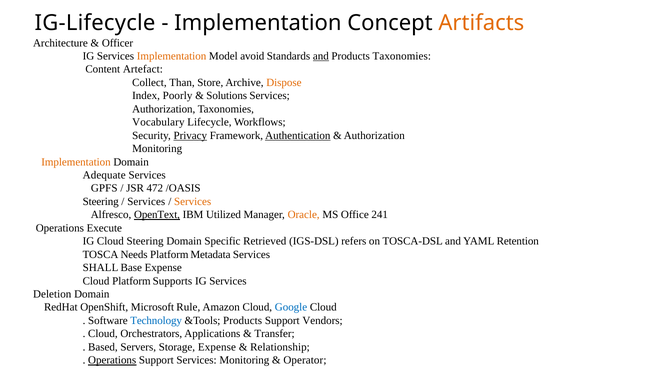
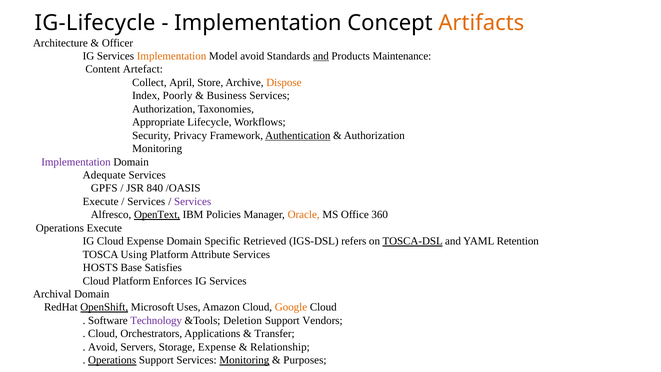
Products Taxonomies: Taxonomies -> Maintenance
Than: Than -> April
Solutions: Solutions -> Business
Vocabulary: Vocabulary -> Appropriate
Privacy underline: present -> none
Implementation at (76, 162) colour: orange -> purple
472: 472 -> 840
Steering at (101, 201): Steering -> Execute
Services at (193, 201) colour: orange -> purple
Utilized: Utilized -> Policies
241: 241 -> 360
Cloud Steering: Steering -> Expense
TOSCA-DSL underline: none -> present
Needs: Needs -> Using
Metadata: Metadata -> Attribute
SHALL: SHALL -> HOSTS
Base Expense: Expense -> Satisfies
Supports: Supports -> Enforces
Deletion: Deletion -> Archival
OpenShift underline: none -> present
Rule: Rule -> Uses
Google colour: blue -> orange
Technology colour: blue -> purple
&Tools Products: Products -> Deletion
Based at (103, 347): Based -> Avoid
Monitoring at (244, 360) underline: none -> present
Operator: Operator -> Purposes
